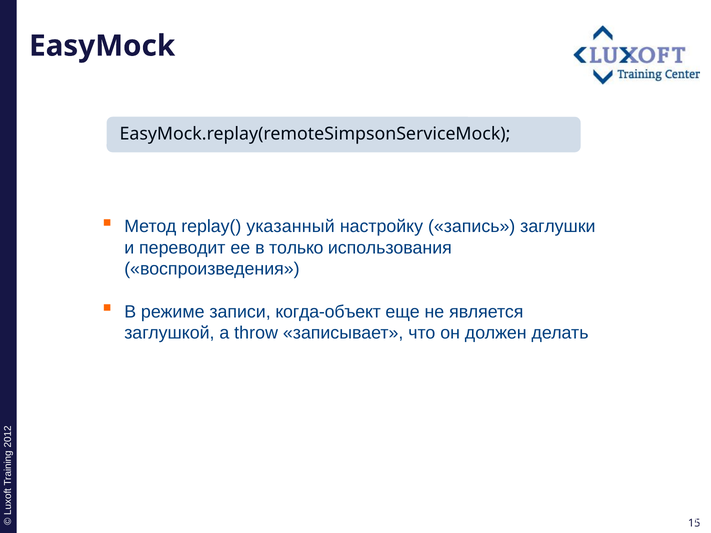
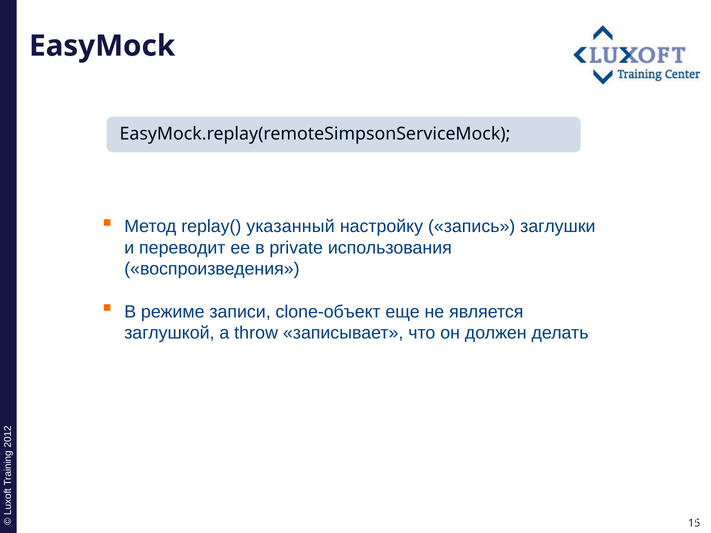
только: только -> private
когда-объект: когда-объект -> clone-объект
